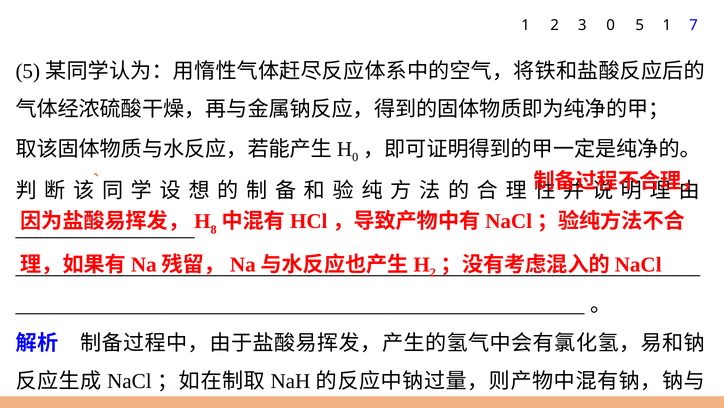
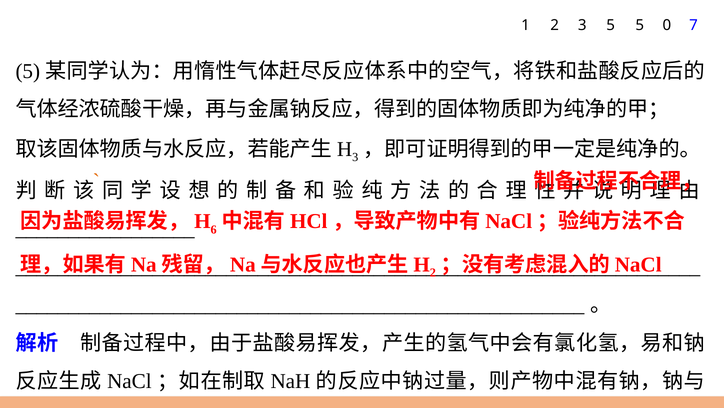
3 0: 0 -> 5
5 1: 1 -> 0
0 at (355, 157): 0 -> 3
8: 8 -> 6
